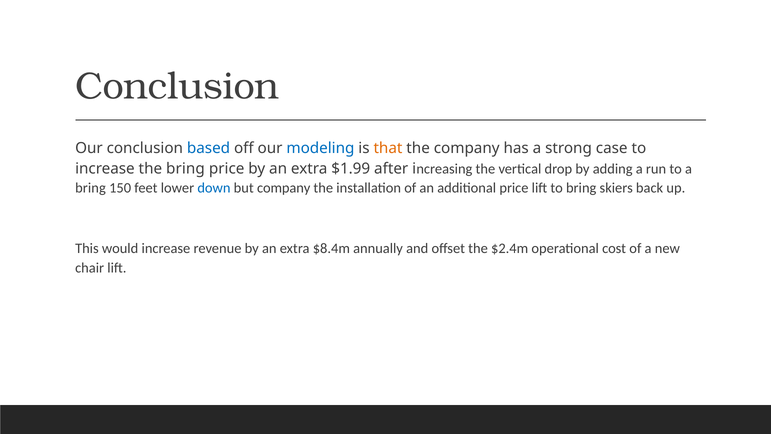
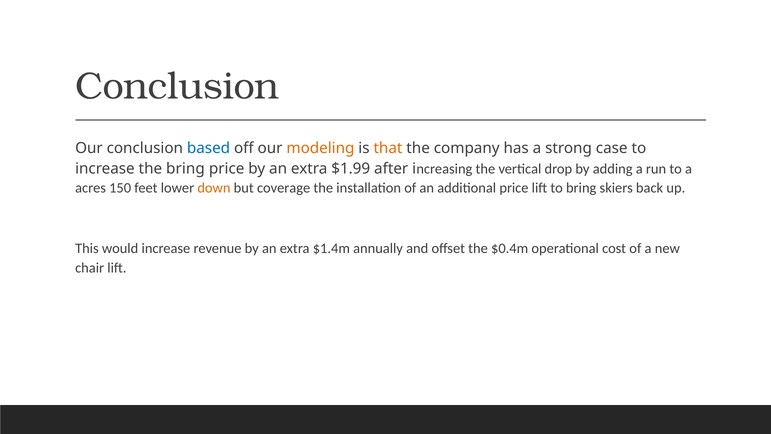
modeling colour: blue -> orange
bring at (90, 188): bring -> acres
down colour: blue -> orange
but company: company -> coverage
$8.4m: $8.4m -> $1.4m
$2.4m: $2.4m -> $0.4m
